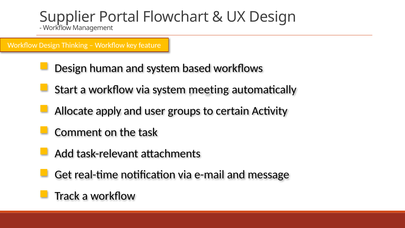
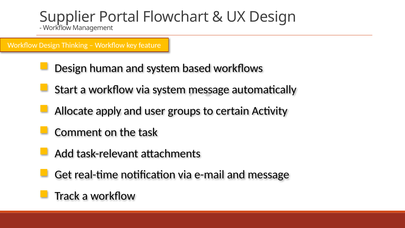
system meeting: meeting -> message
